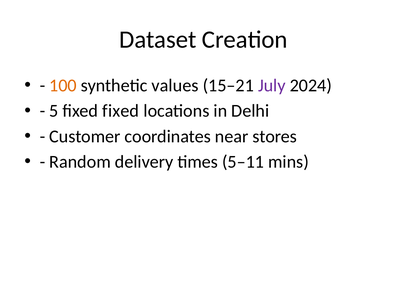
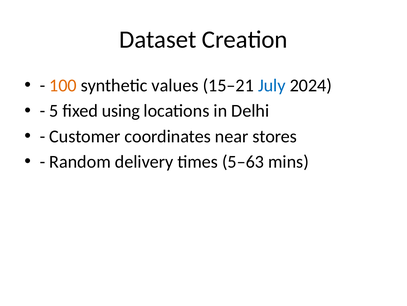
July colour: purple -> blue
fixed fixed: fixed -> using
5–11: 5–11 -> 5–63
